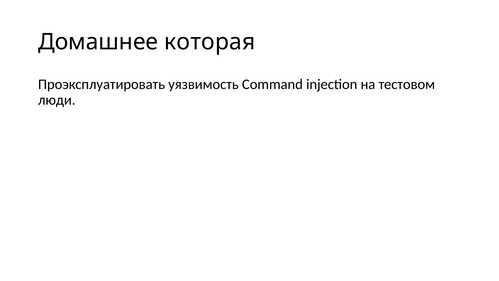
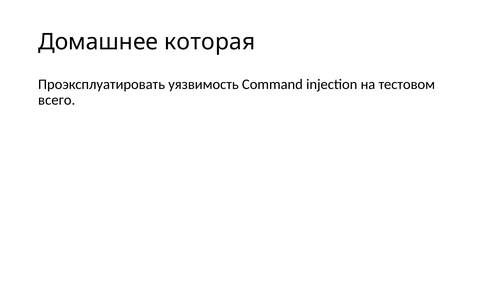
люди: люди -> всего
